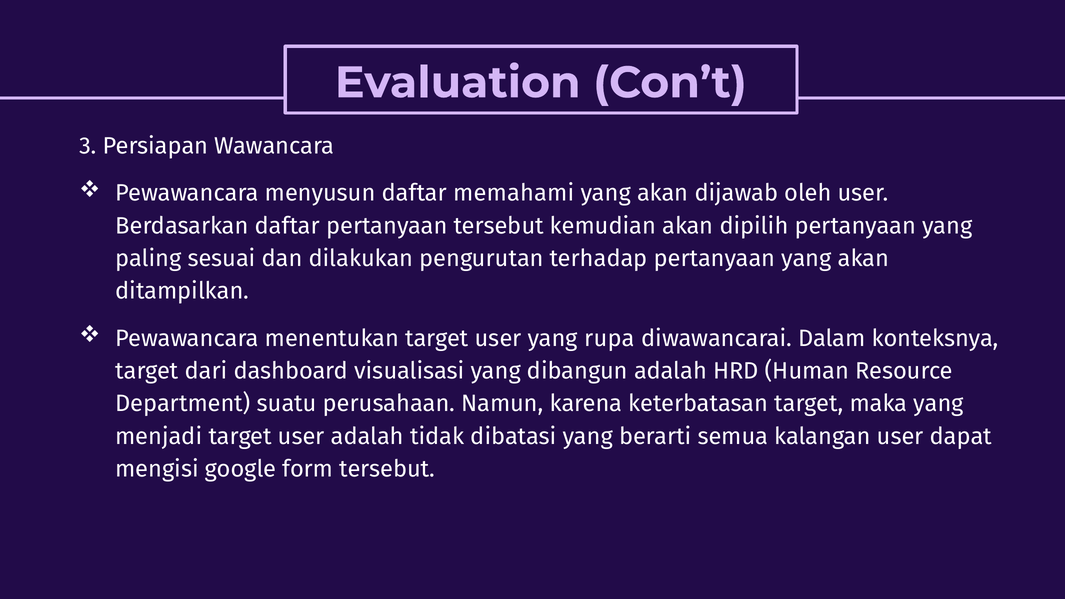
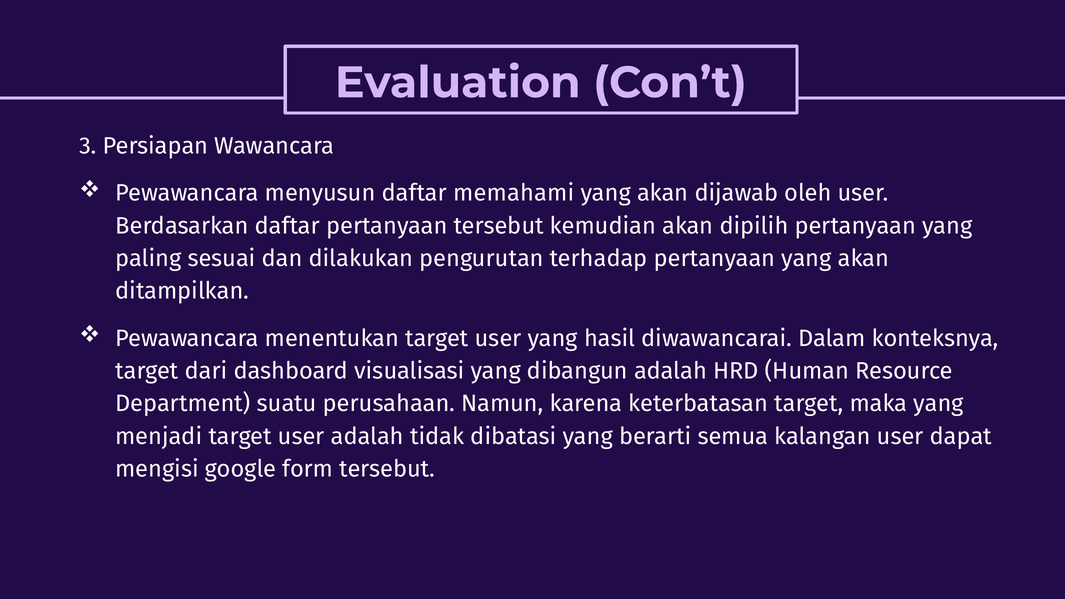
rupa: rupa -> hasil
